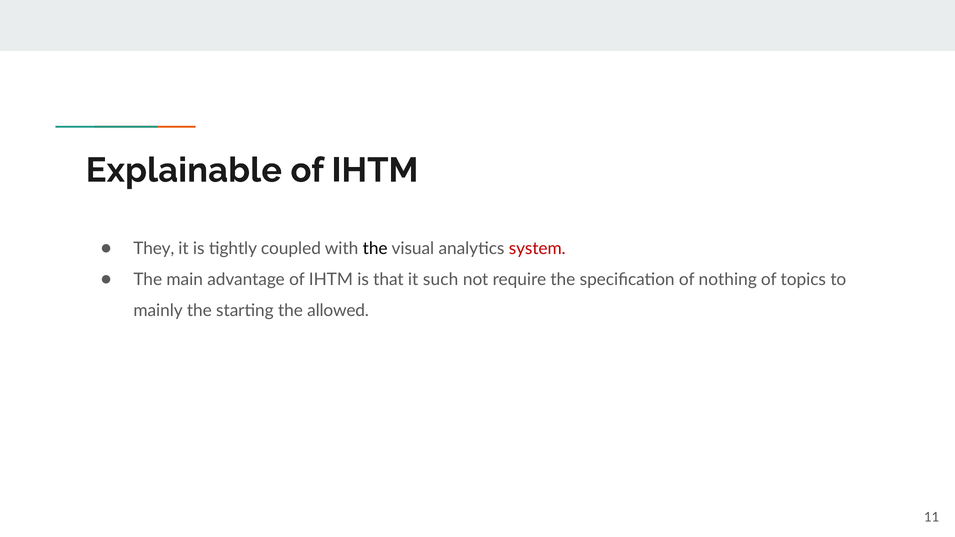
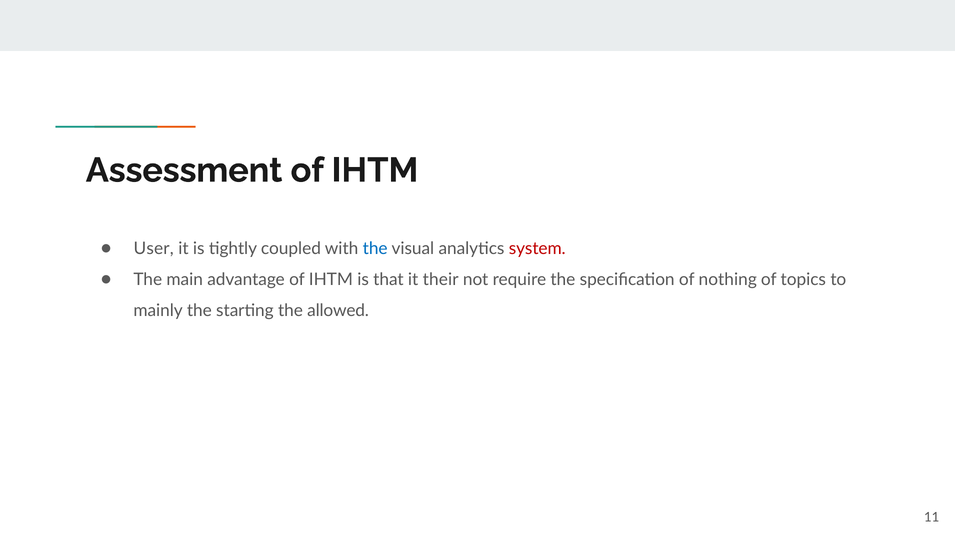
Explainable: Explainable -> Assessment
They: They -> User
the at (375, 249) colour: black -> blue
such: such -> their
